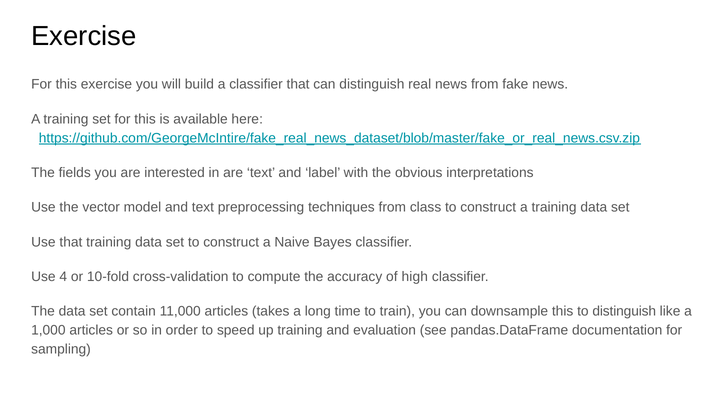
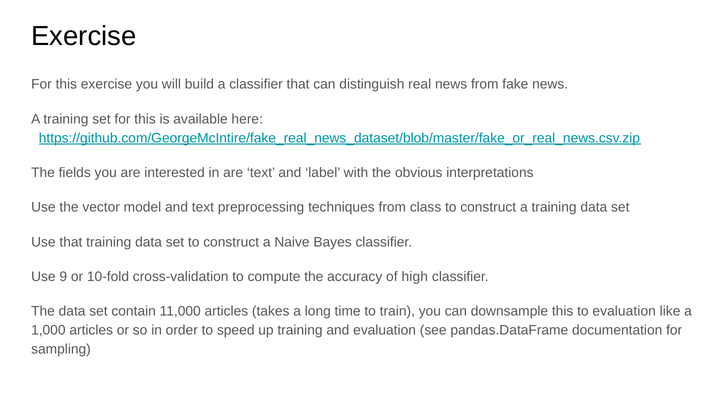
4: 4 -> 9
to distinguish: distinguish -> evaluation
